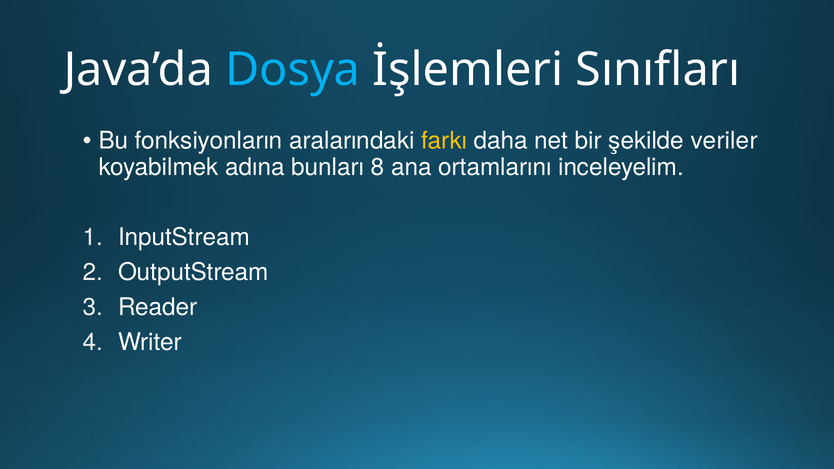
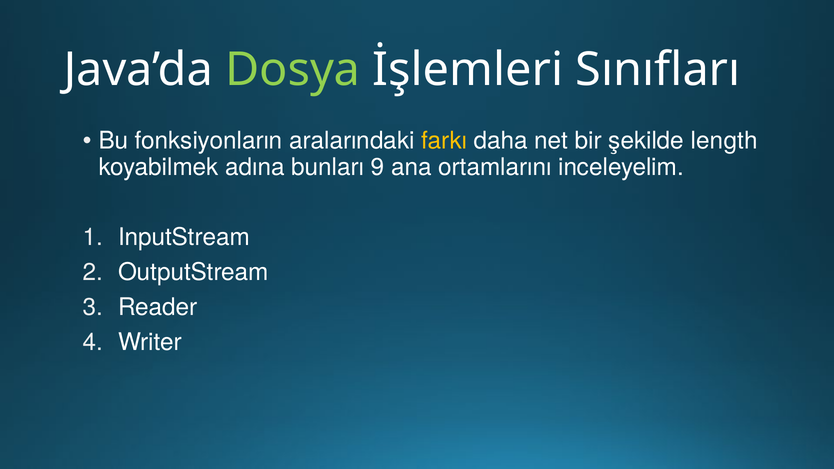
Dosya colour: light blue -> light green
veriler: veriler -> length
8: 8 -> 9
